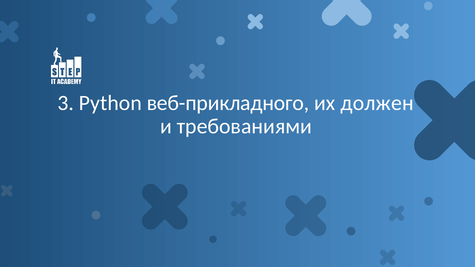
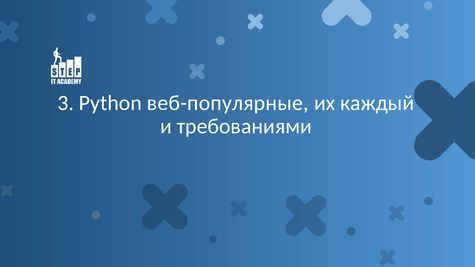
веб-прикладного: веб-прикладного -> веб-популярные
должен: должен -> каждый
